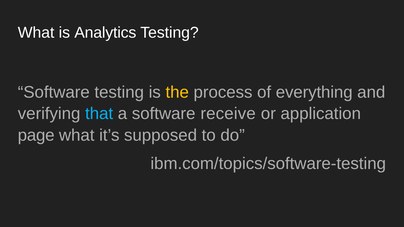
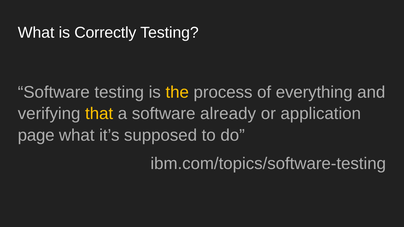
Analytics: Analytics -> Correctly
that colour: light blue -> yellow
receive: receive -> already
